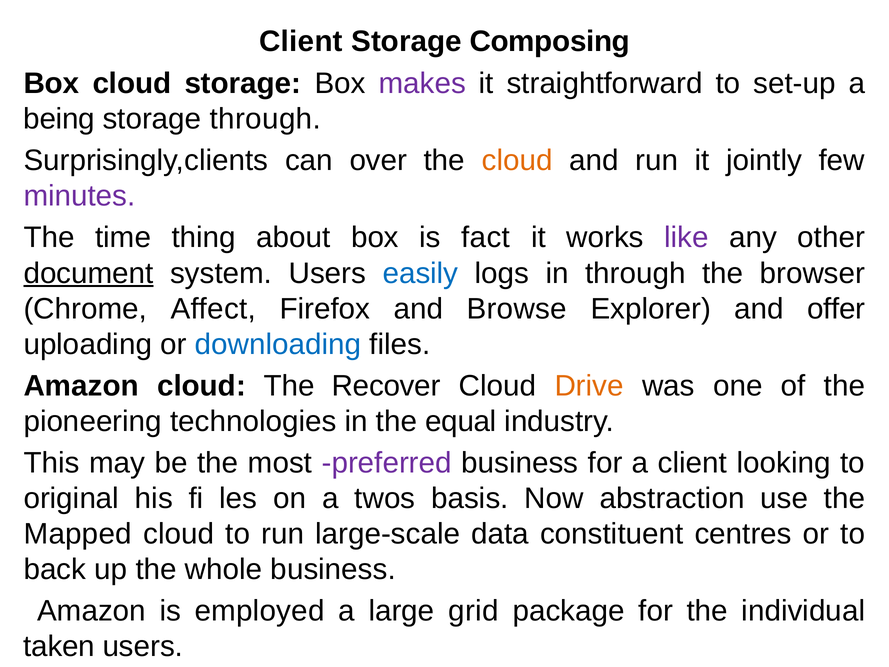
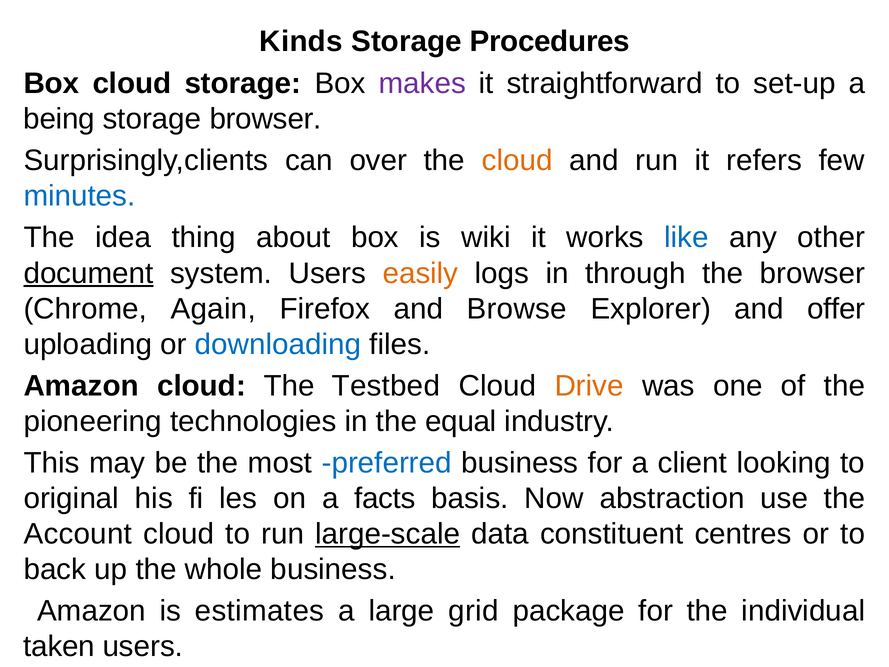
Client at (301, 41): Client -> Kinds
Composing: Composing -> Procedures
storage through: through -> browser
jointly: jointly -> refers
minutes colour: purple -> blue
time: time -> idea
fact: fact -> wiki
like colour: purple -> blue
easily colour: blue -> orange
Affect: Affect -> Again
Recover: Recover -> Testbed
preferred colour: purple -> blue
twos: twos -> facts
Mapped: Mapped -> Account
large-scale underline: none -> present
employed: employed -> estimates
